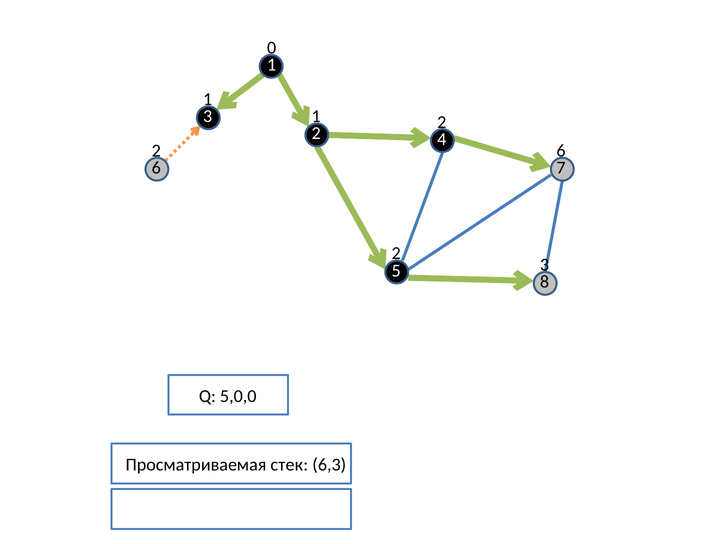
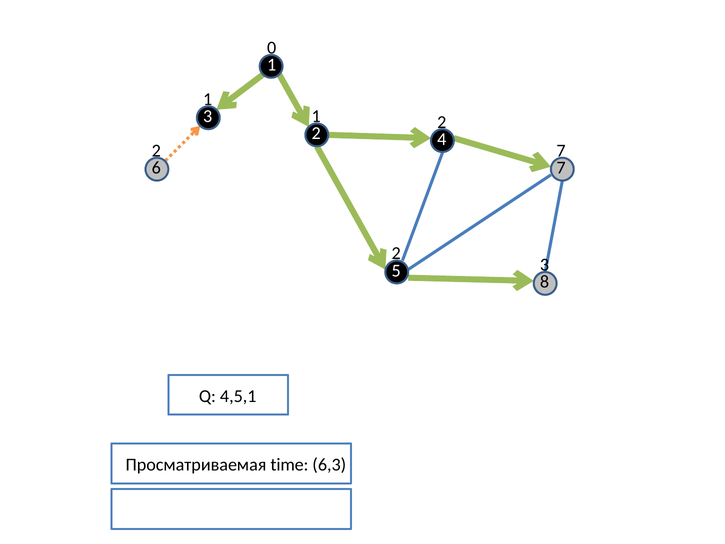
2 6: 6 -> 7
5,0,0: 5,0,0 -> 4,5,1
стек: стек -> time
